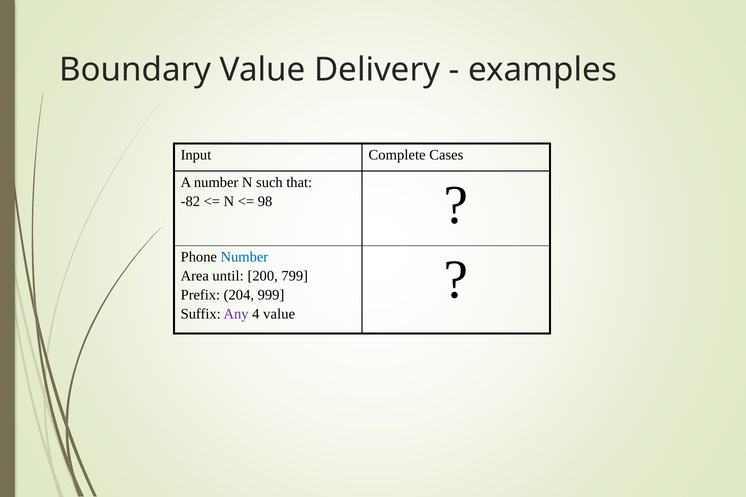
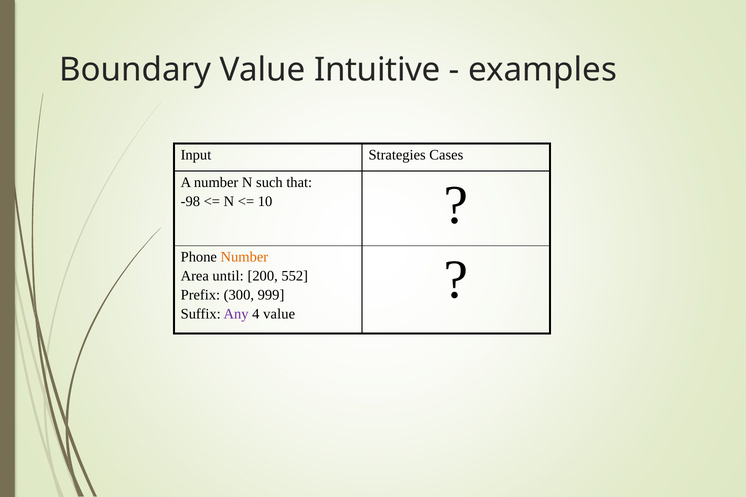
Delivery: Delivery -> Intuitive
Complete: Complete -> Strategies
-82: -82 -> -98
98: 98 -> 10
Number at (244, 257) colour: blue -> orange
799: 799 -> 552
204: 204 -> 300
